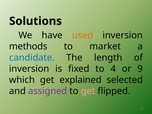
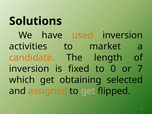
methods: methods -> activities
candidate colour: blue -> orange
4: 4 -> 0
9: 9 -> 7
explained: explained -> obtaining
assigned colour: purple -> orange
